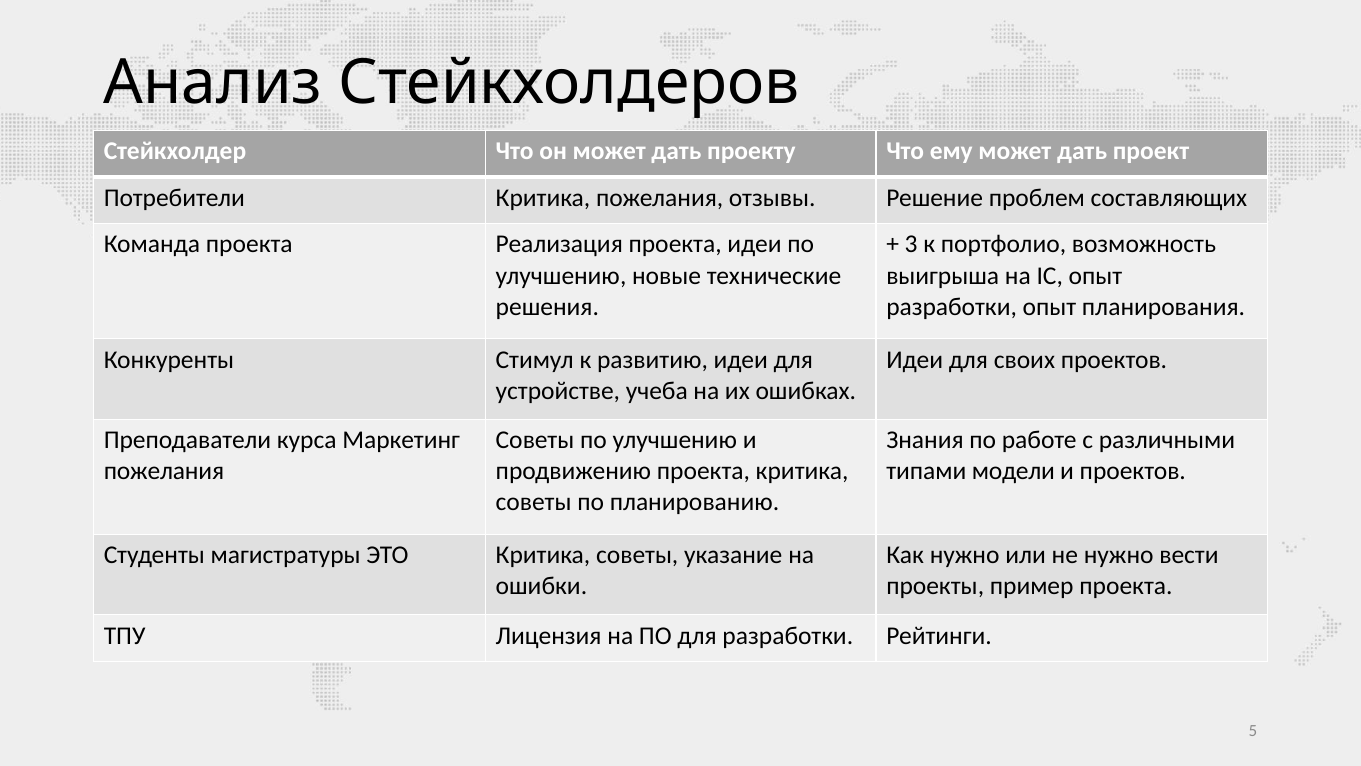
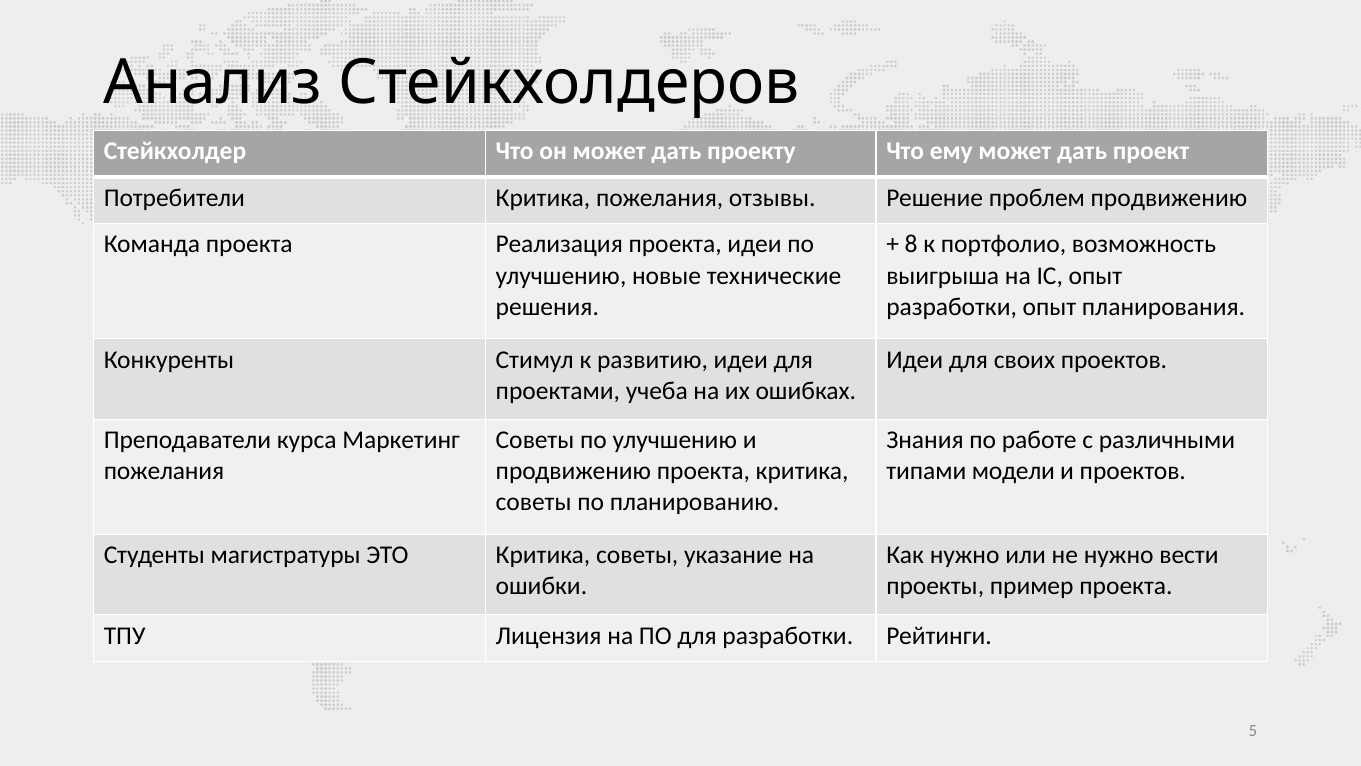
проблем составляющих: составляющих -> продвижению
3: 3 -> 8
устройстве: устройстве -> проектами
